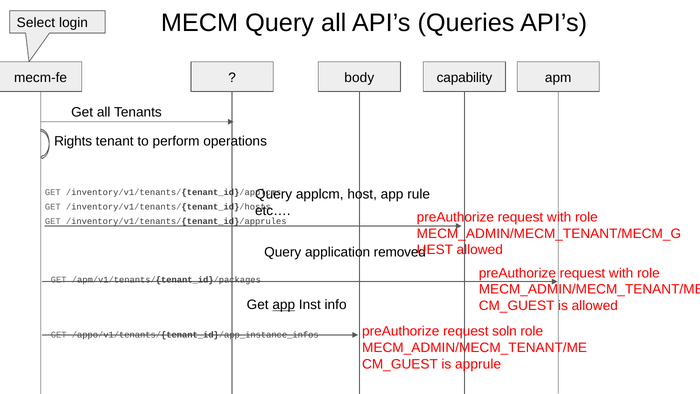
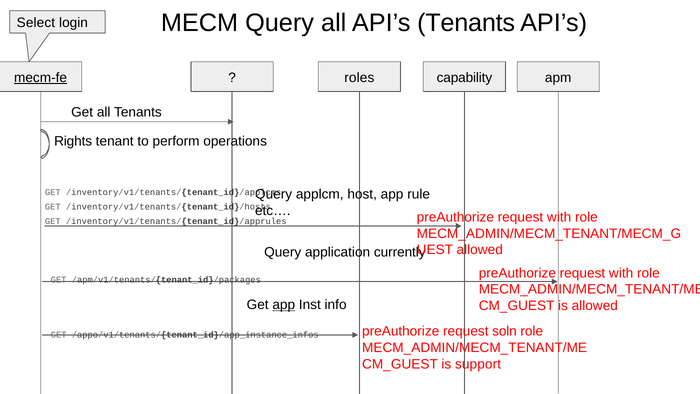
API’s Queries: Queries -> Tenants
mecm-fe underline: none -> present
body: body -> roles
removed: removed -> currently
apprule: apprule -> support
